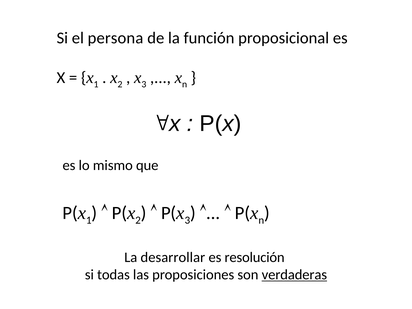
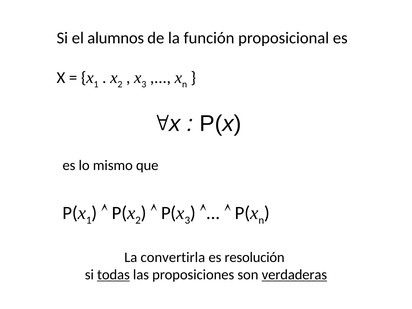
persona: persona -> alumnos
desarrollar: desarrollar -> convertirla
todas underline: none -> present
